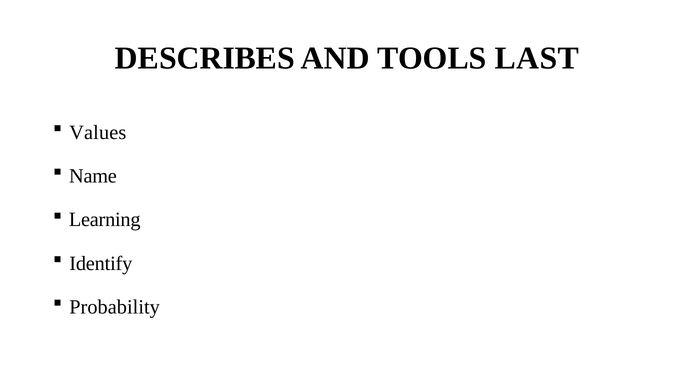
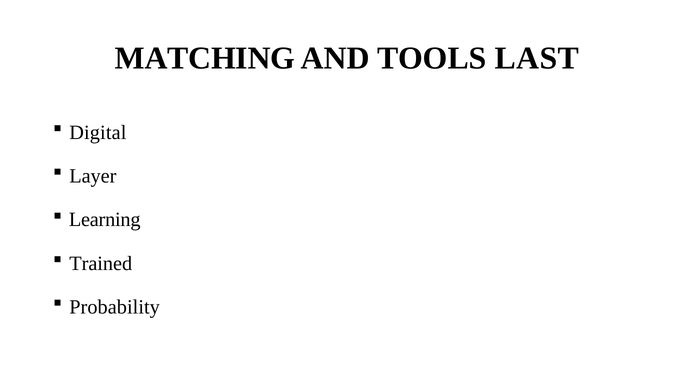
DESCRIBES: DESCRIBES -> MATCHING
Values: Values -> Digital
Name: Name -> Layer
Identify: Identify -> Trained
